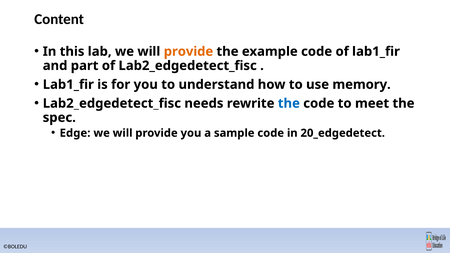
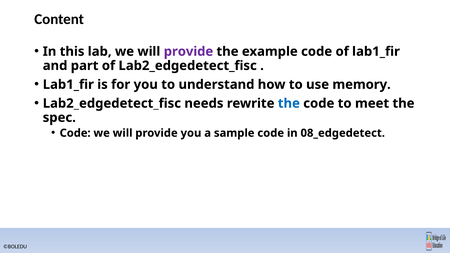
provide at (188, 52) colour: orange -> purple
Edge at (75, 133): Edge -> Code
20_edgedetect: 20_edgedetect -> 08_edgedetect
